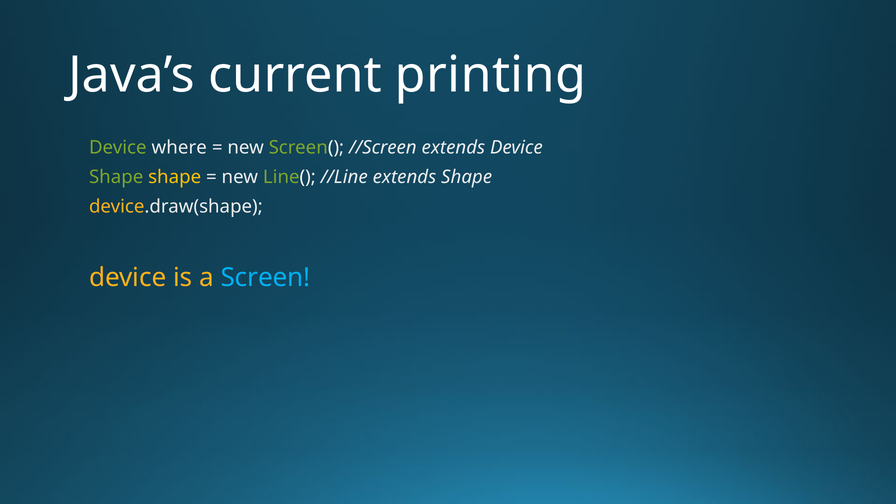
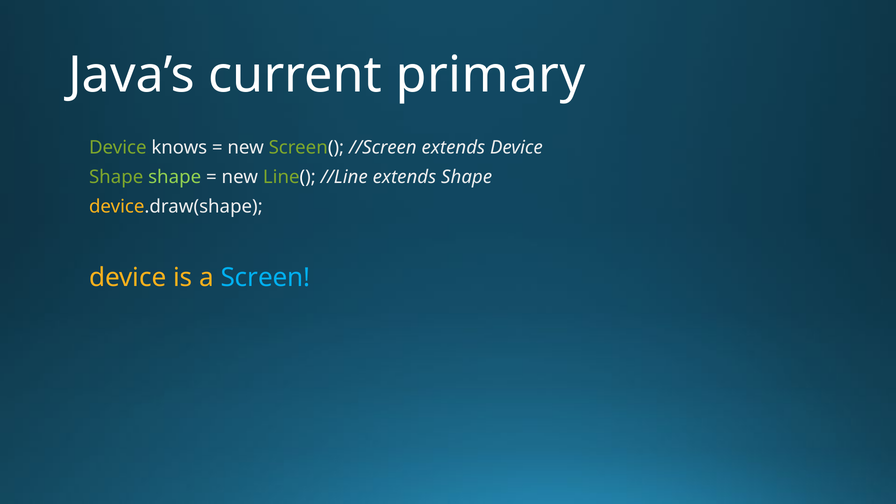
printing: printing -> primary
where: where -> knows
shape at (175, 177) colour: yellow -> light green
